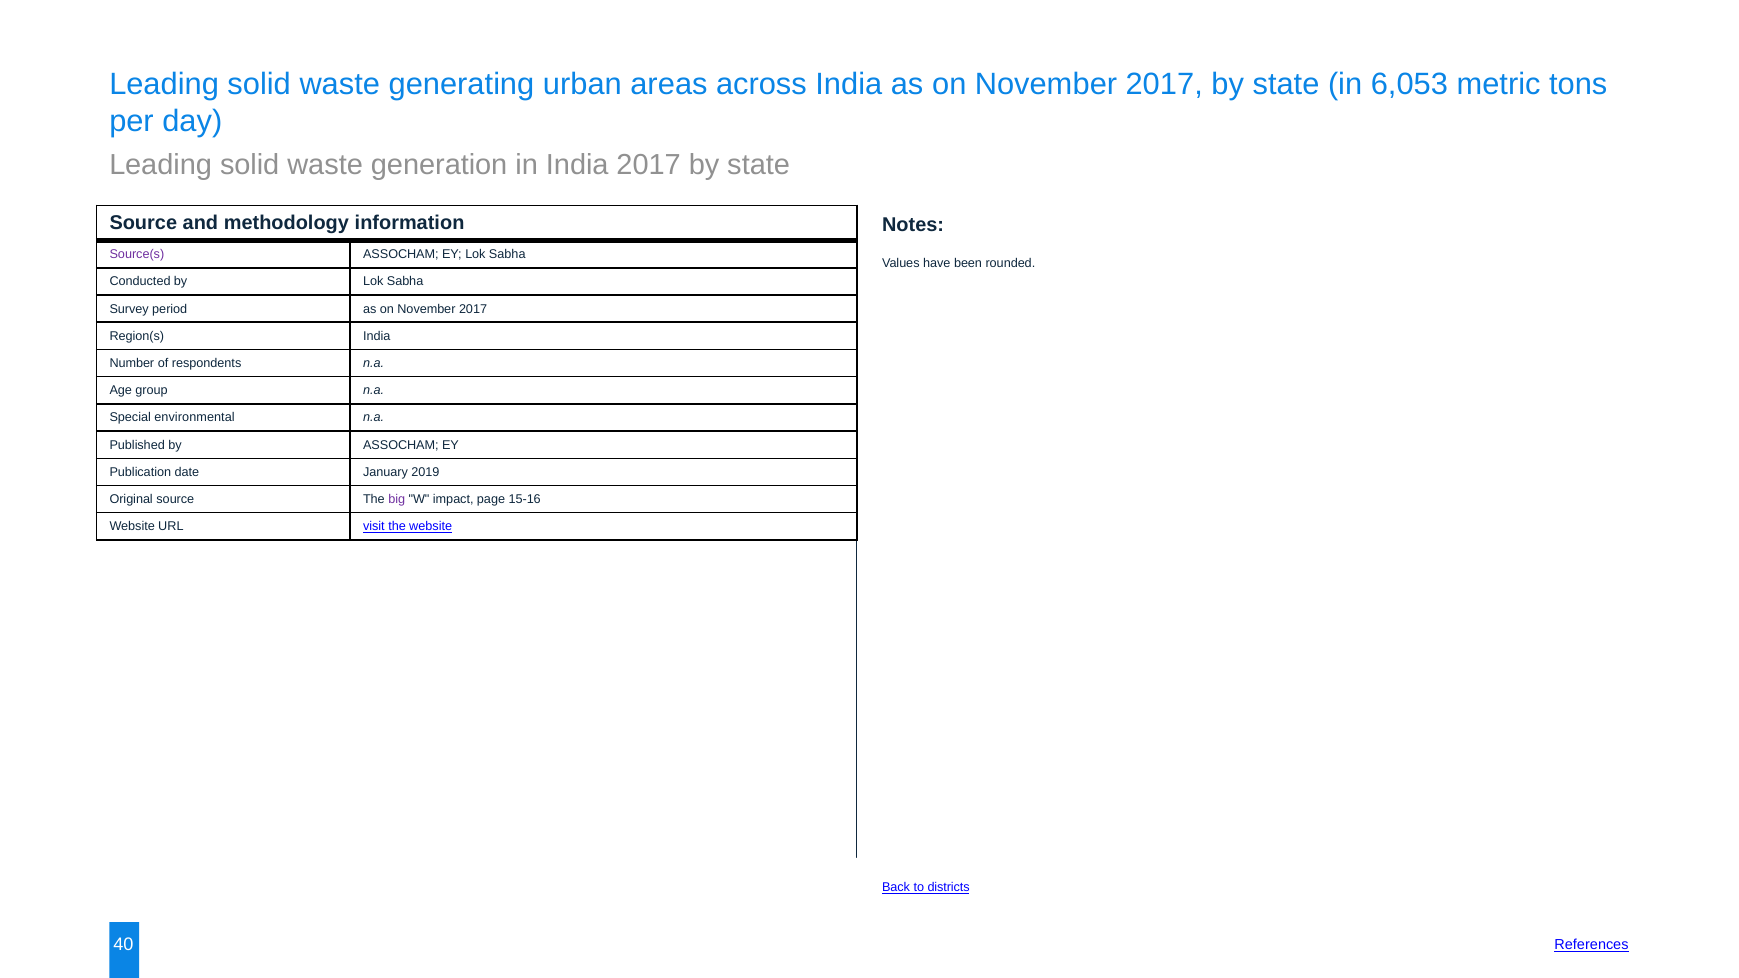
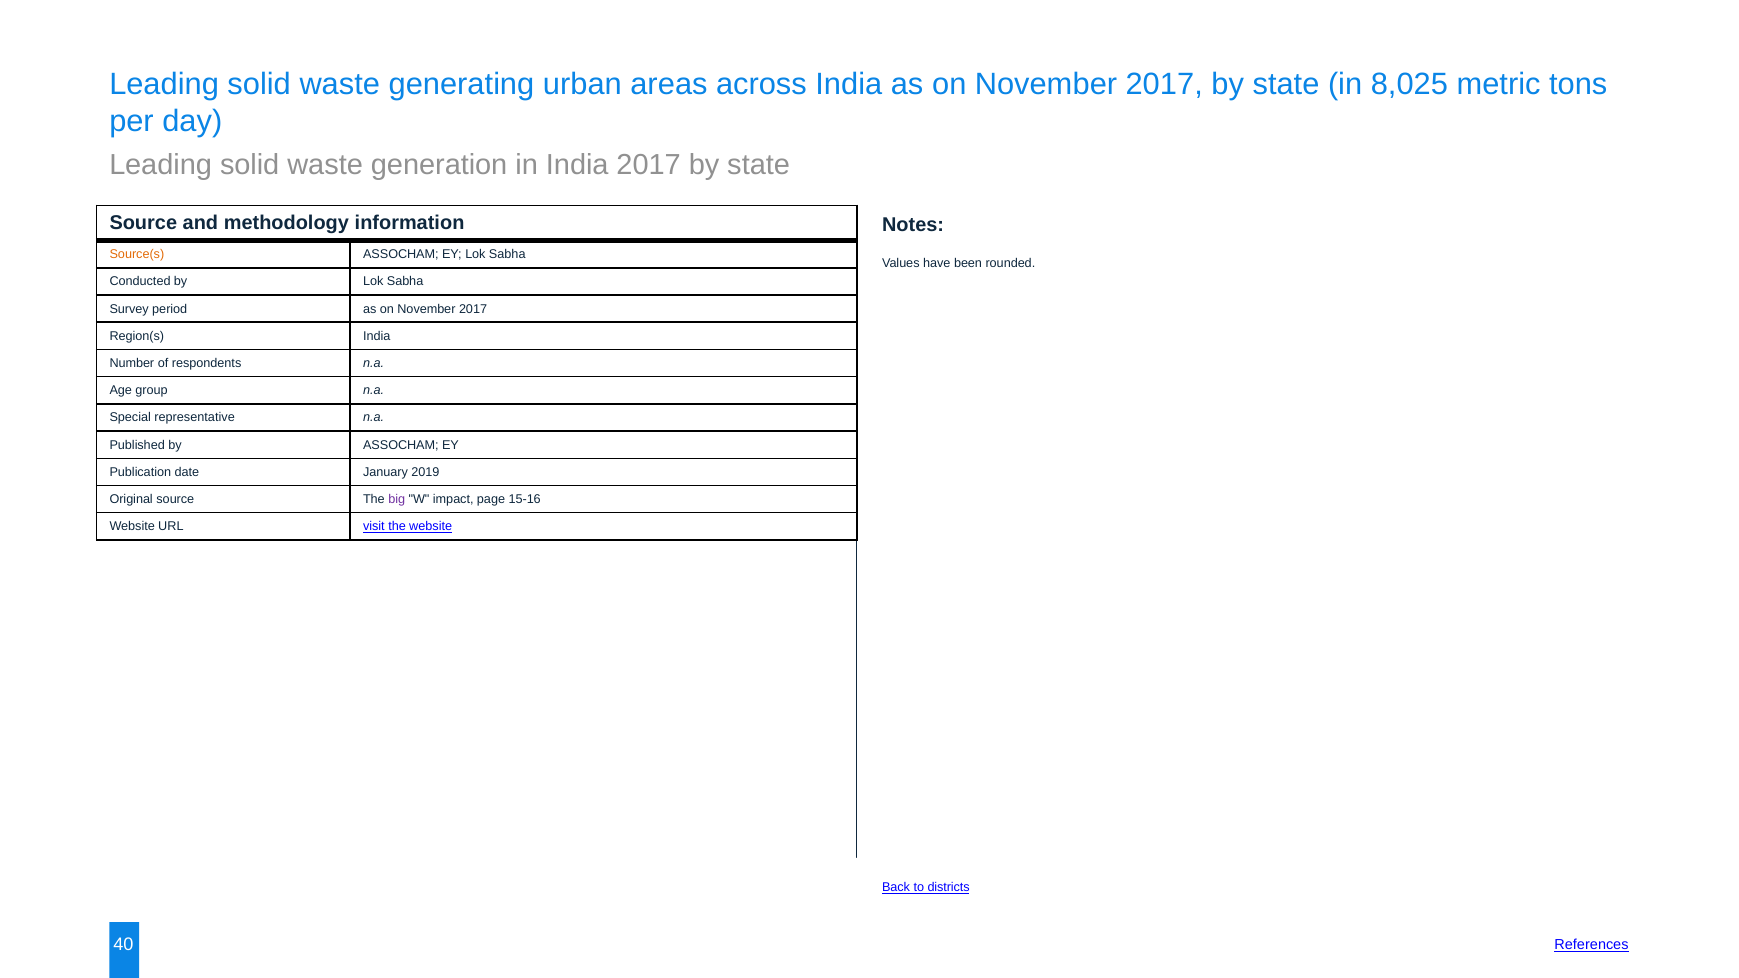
6,053: 6,053 -> 8,025
Source(s colour: purple -> orange
environmental: environmental -> representative
